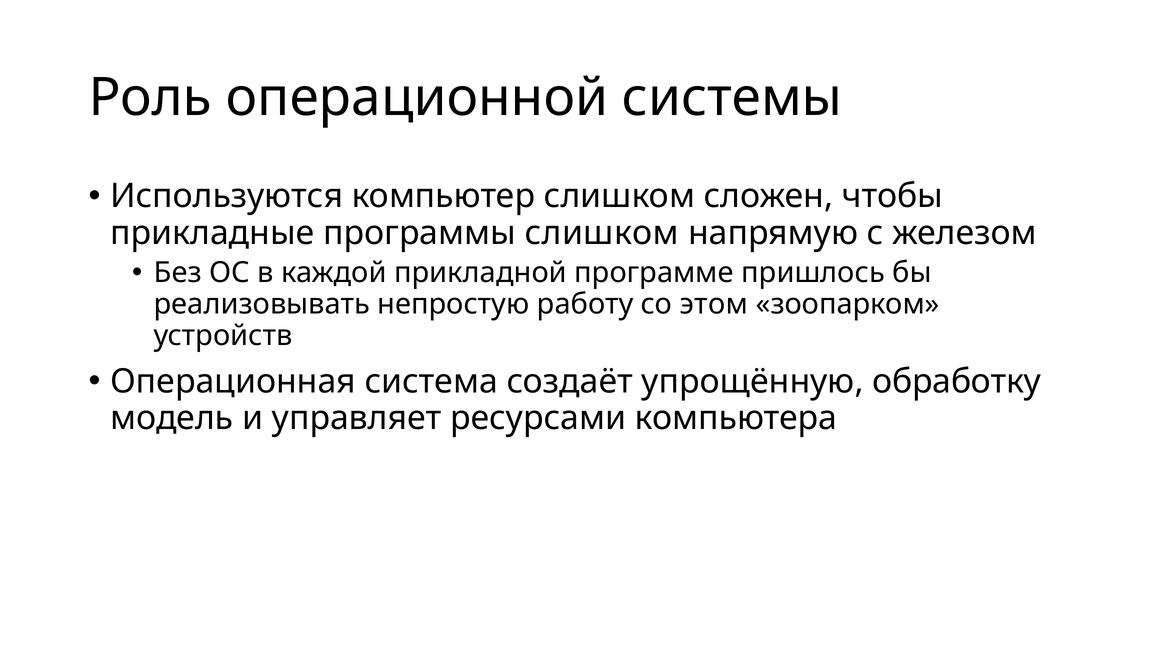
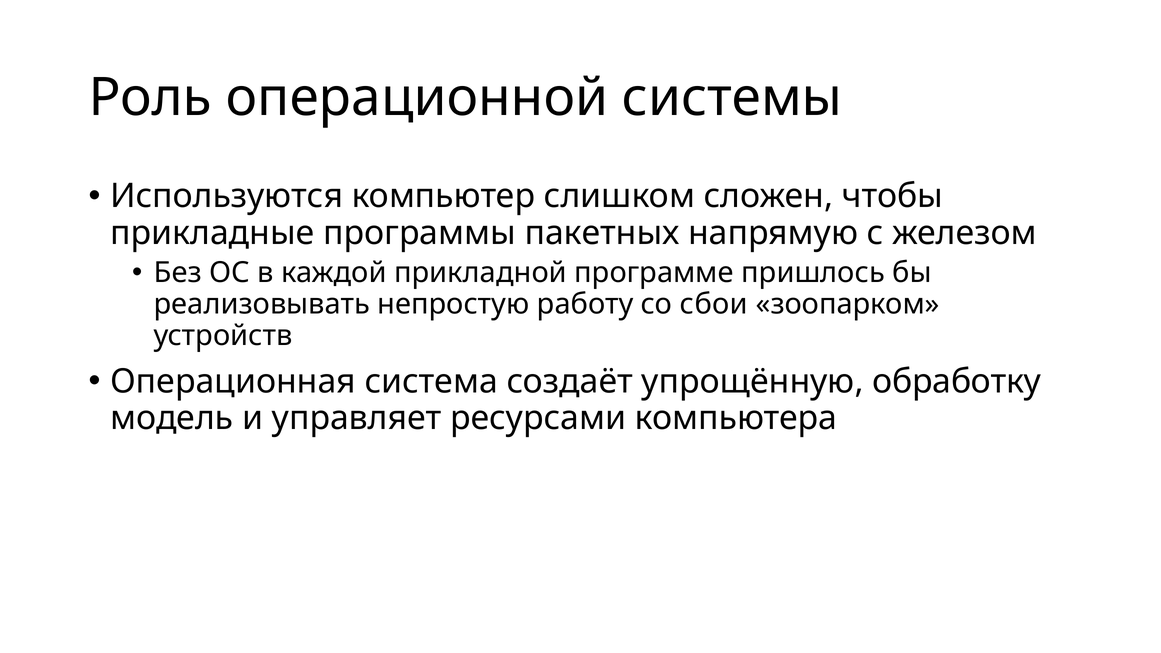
программы слишком: слишком -> пакетных
этом: этом -> сбои
